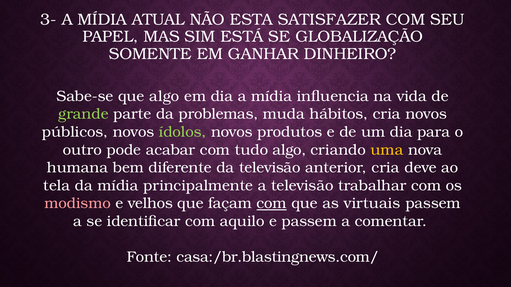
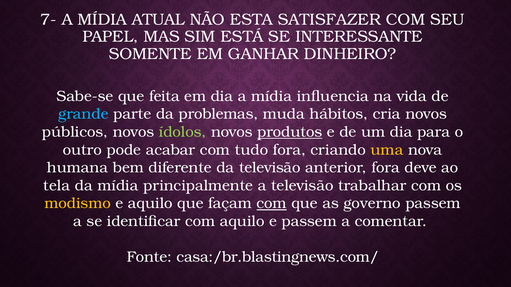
3-: 3- -> 7-
GLOBALIZAÇÃO: GLOBALIZAÇÃO -> INTERESSANTE
que algo: algo -> feita
grande colour: light green -> light blue
produtos underline: none -> present
tudo algo: algo -> fora
anterior cria: cria -> fora
modismo colour: pink -> yellow
e velhos: velhos -> aquilo
virtuais: virtuais -> governo
